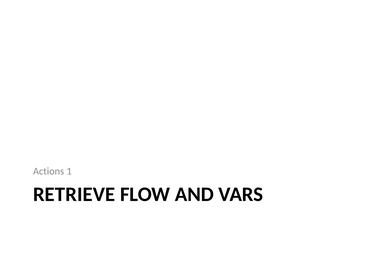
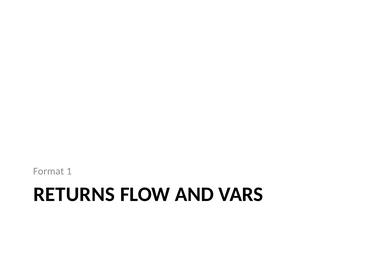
Actions: Actions -> Format
RETRIEVE: RETRIEVE -> RETURNS
